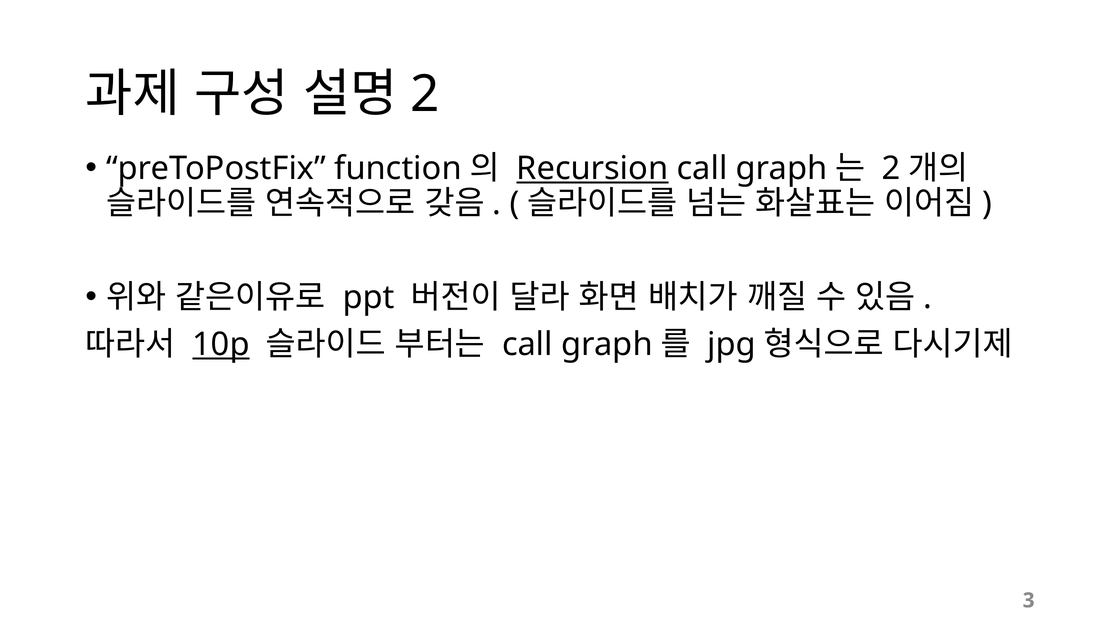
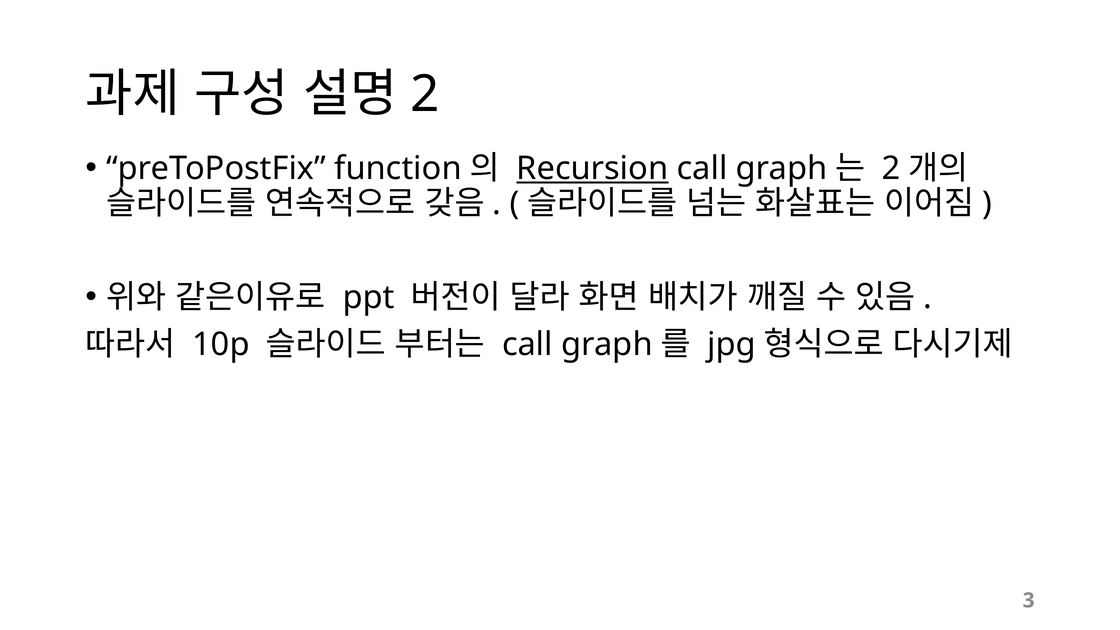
10p underline: present -> none
